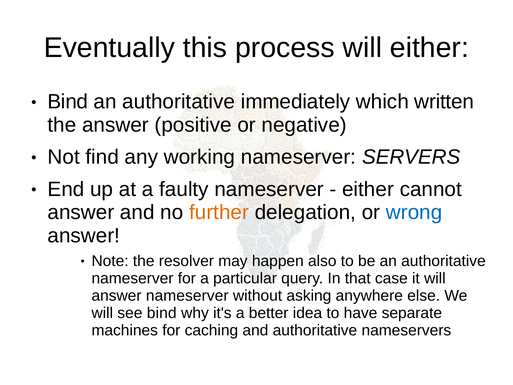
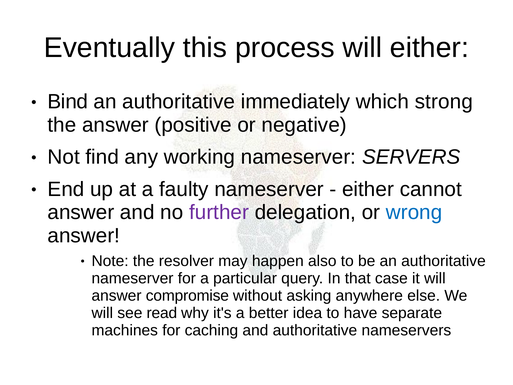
written: written -> strong
further colour: orange -> purple
answer nameserver: nameserver -> compromise
see bind: bind -> read
